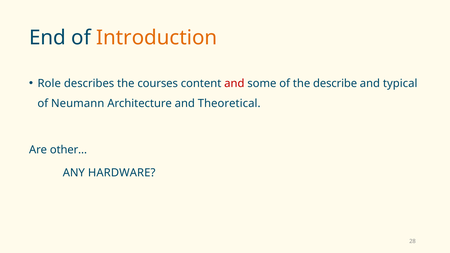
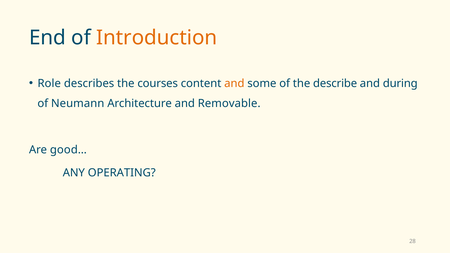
and at (234, 83) colour: red -> orange
typical: typical -> during
Theoretical: Theoretical -> Removable
other…: other… -> good…
HARDWARE: HARDWARE -> OPERATING
